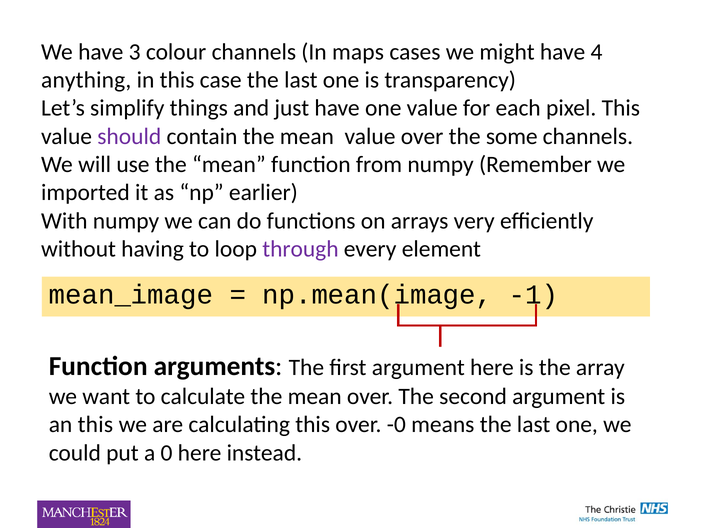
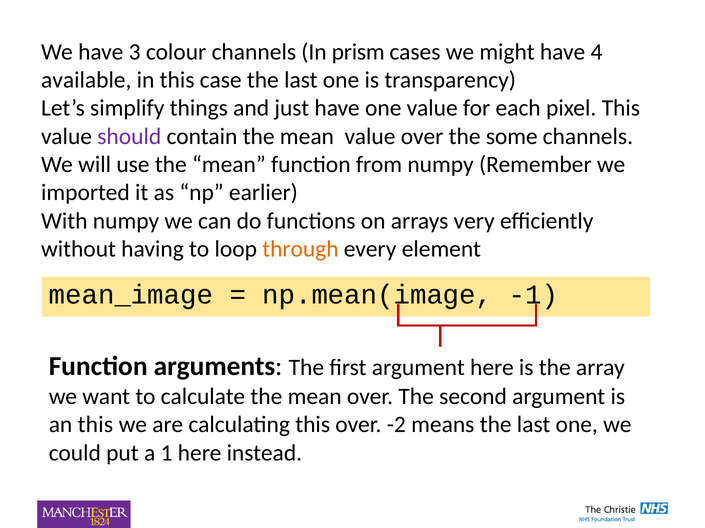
maps: maps -> prism
anything: anything -> available
through colour: purple -> orange
-0: -0 -> -2
0: 0 -> 1
